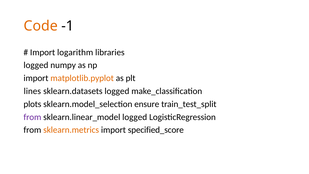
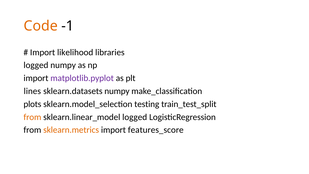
logarithm: logarithm -> likelihood
matplotlib.pyplot colour: orange -> purple
sklearn.datasets logged: logged -> numpy
ensure: ensure -> testing
from at (32, 117) colour: purple -> orange
specified_score: specified_score -> features_score
